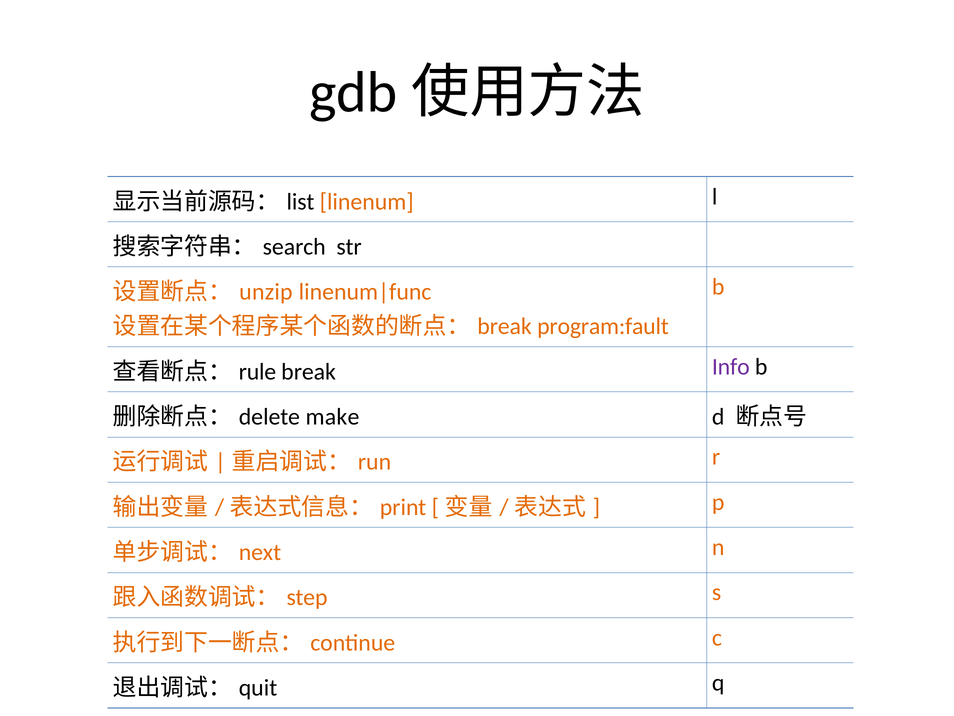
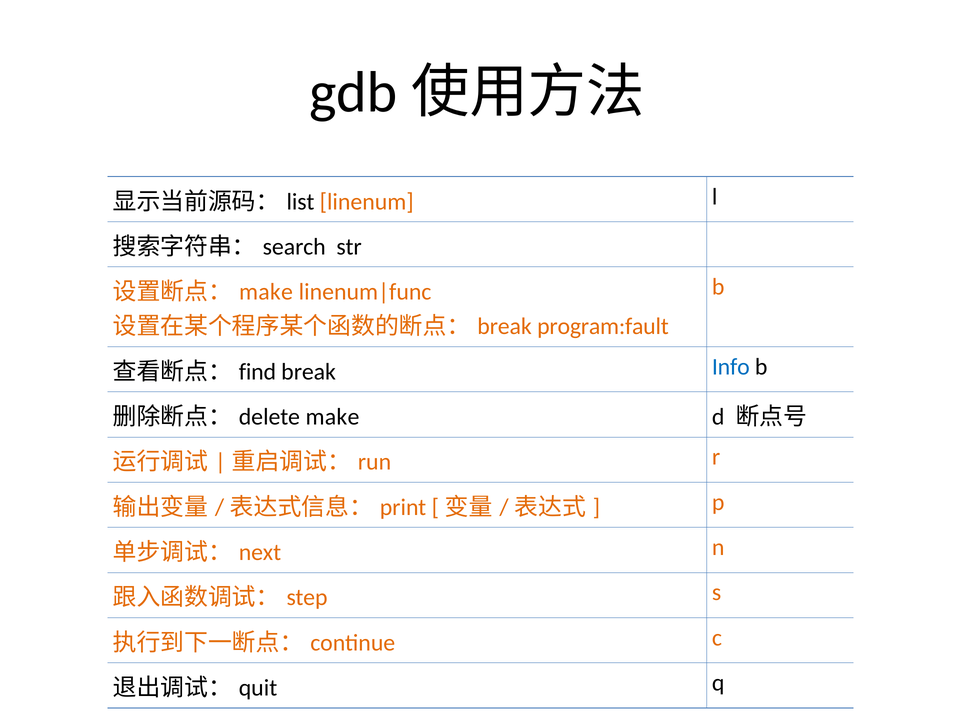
unzip at (266, 292): unzip -> make
rule: rule -> find
Info colour: purple -> blue
